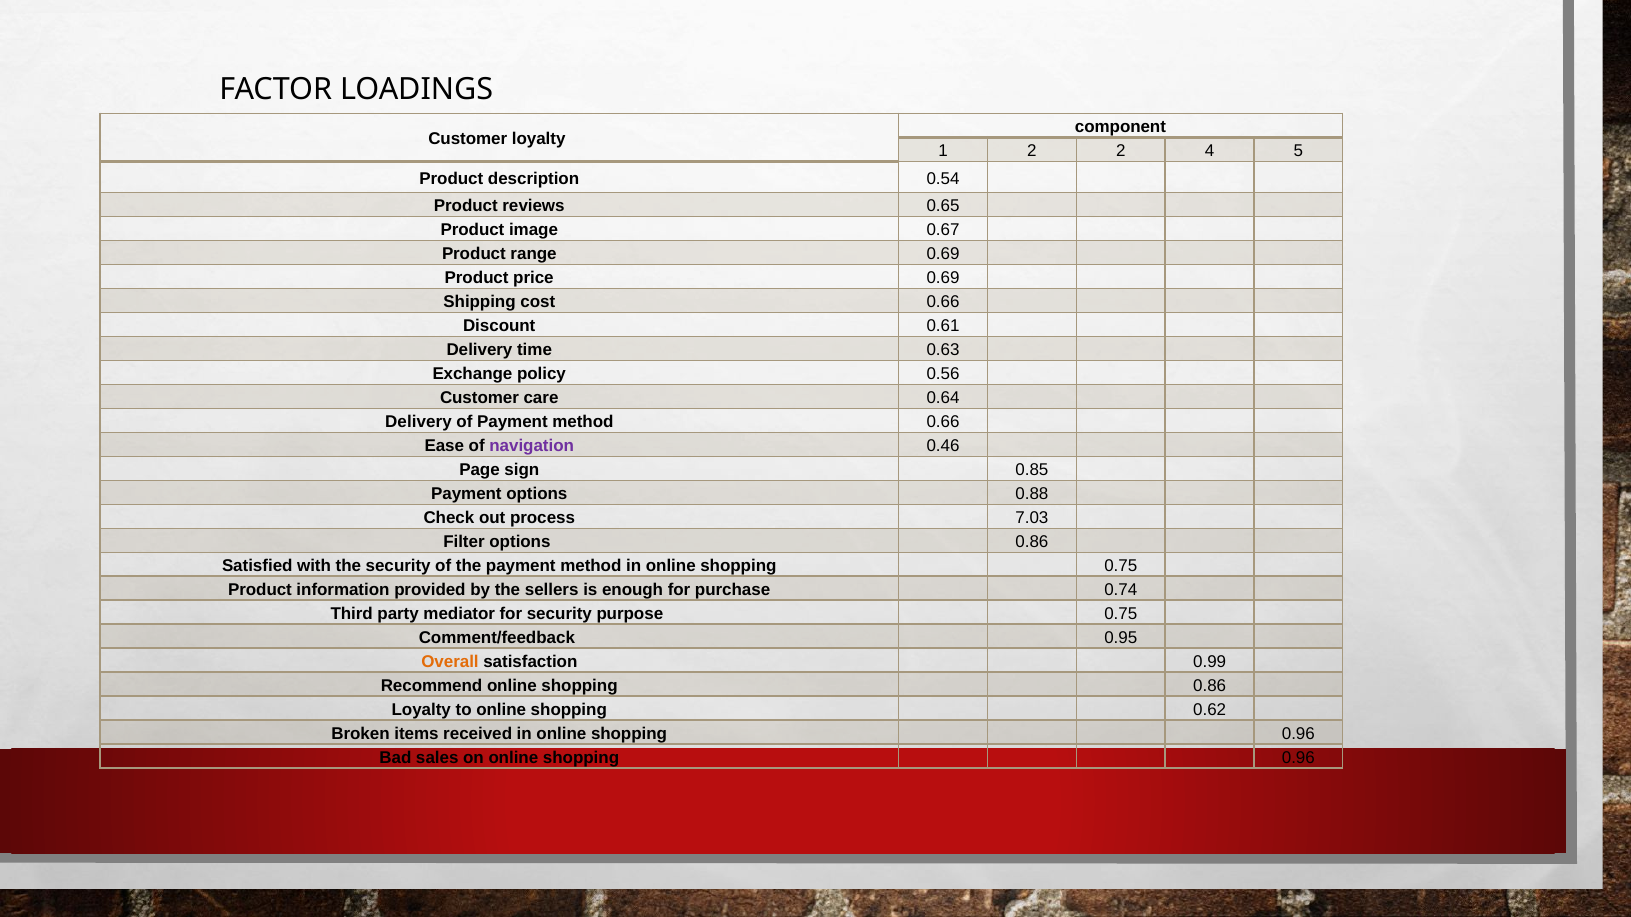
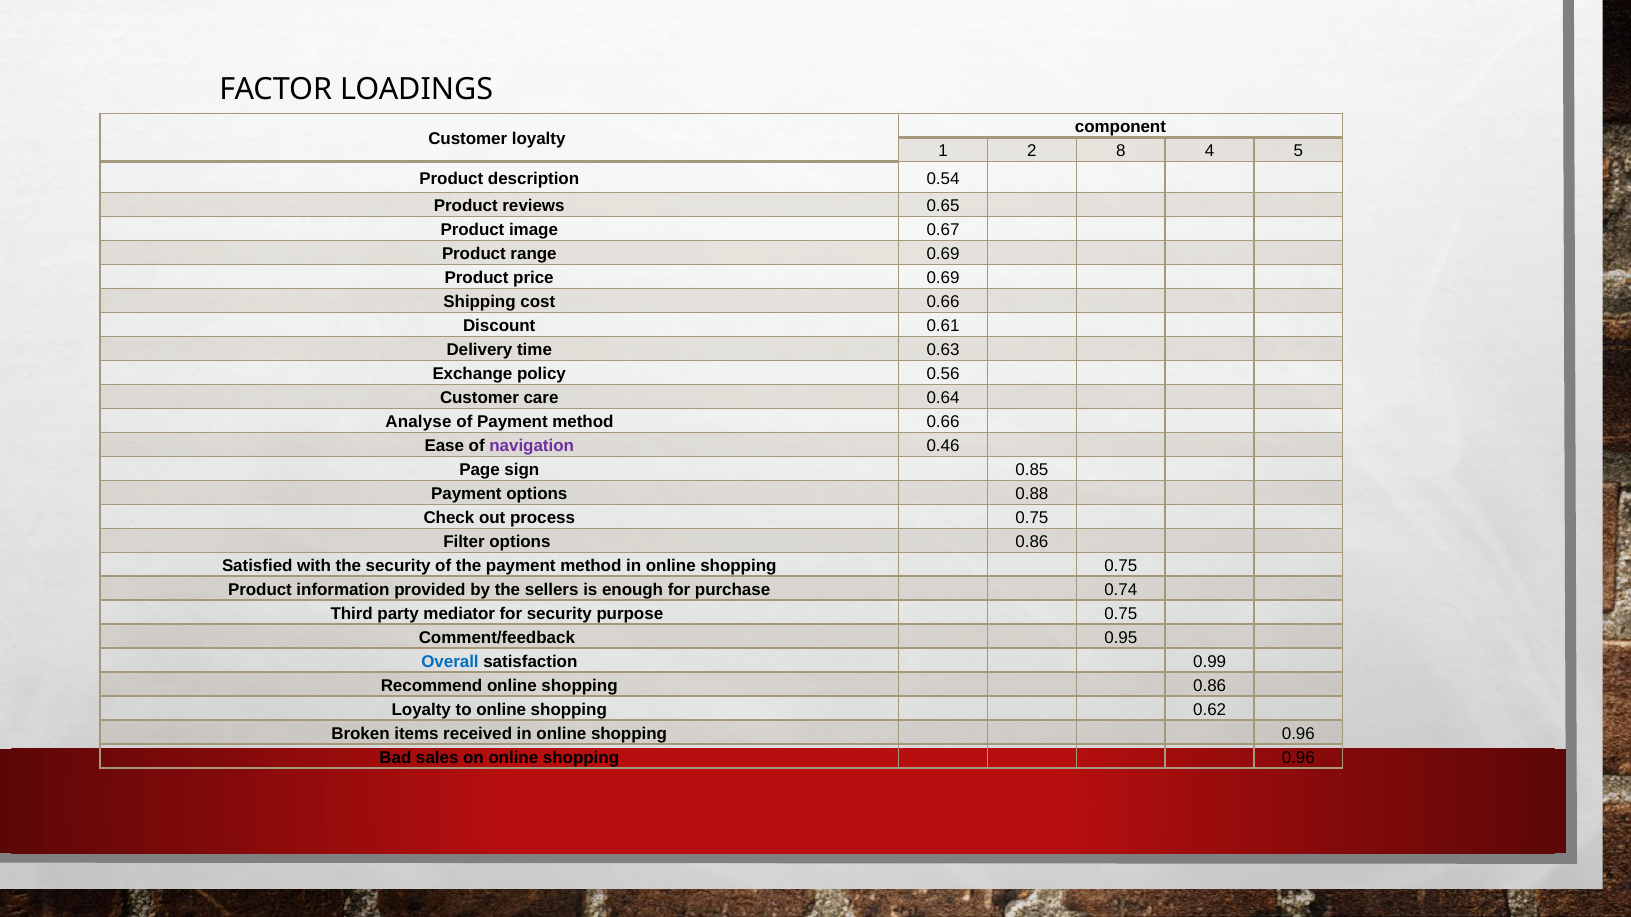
2 2: 2 -> 8
Delivery at (418, 422): Delivery -> Analyse
process 7.03: 7.03 -> 0.75
Overall colour: orange -> blue
